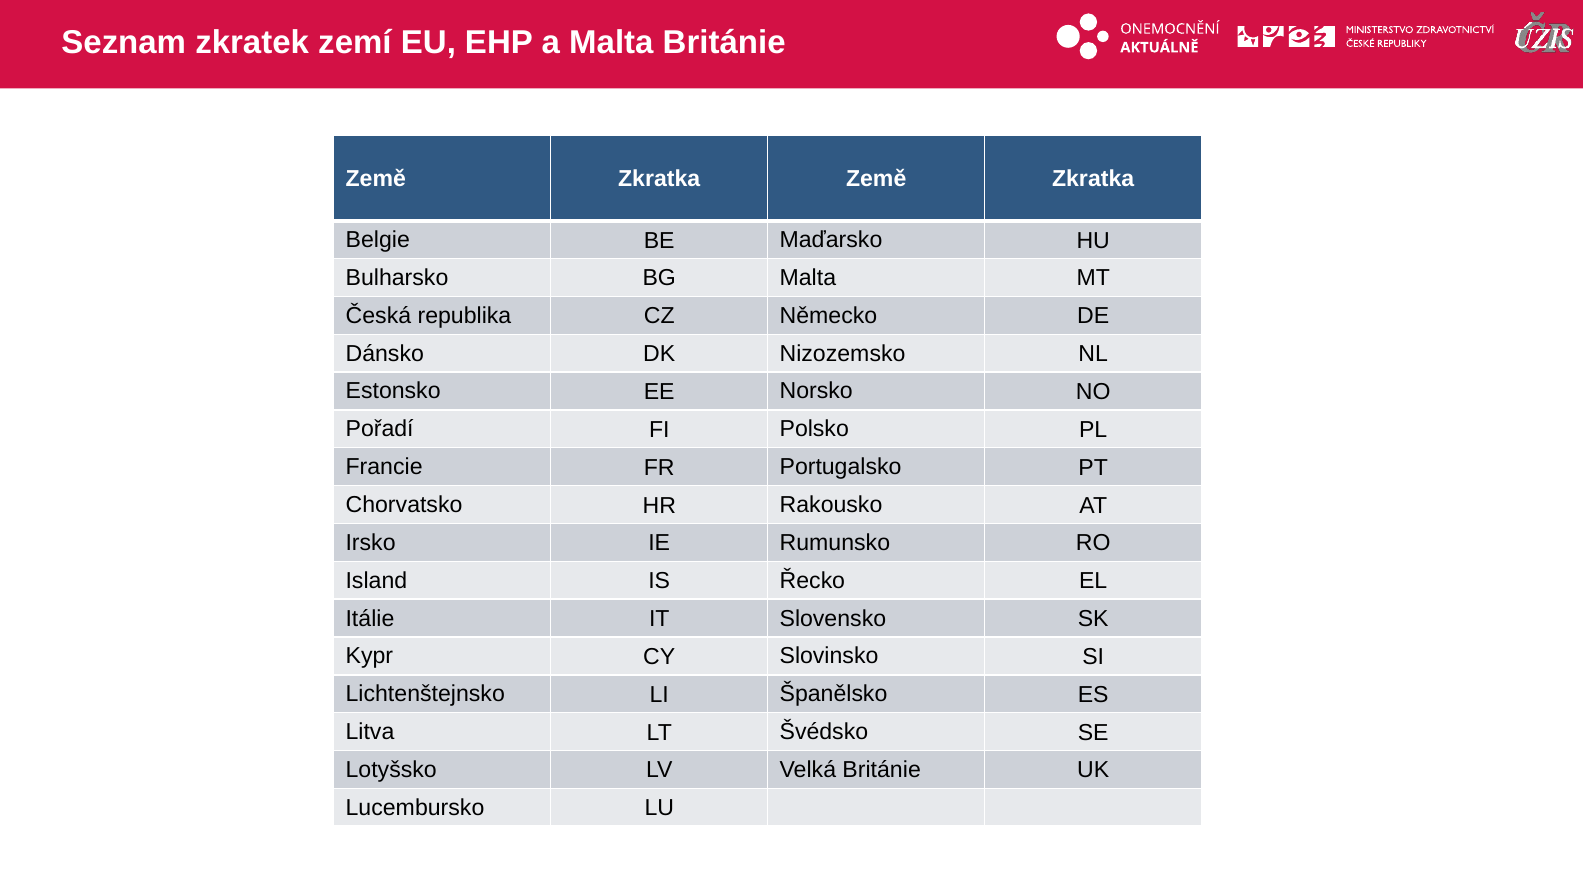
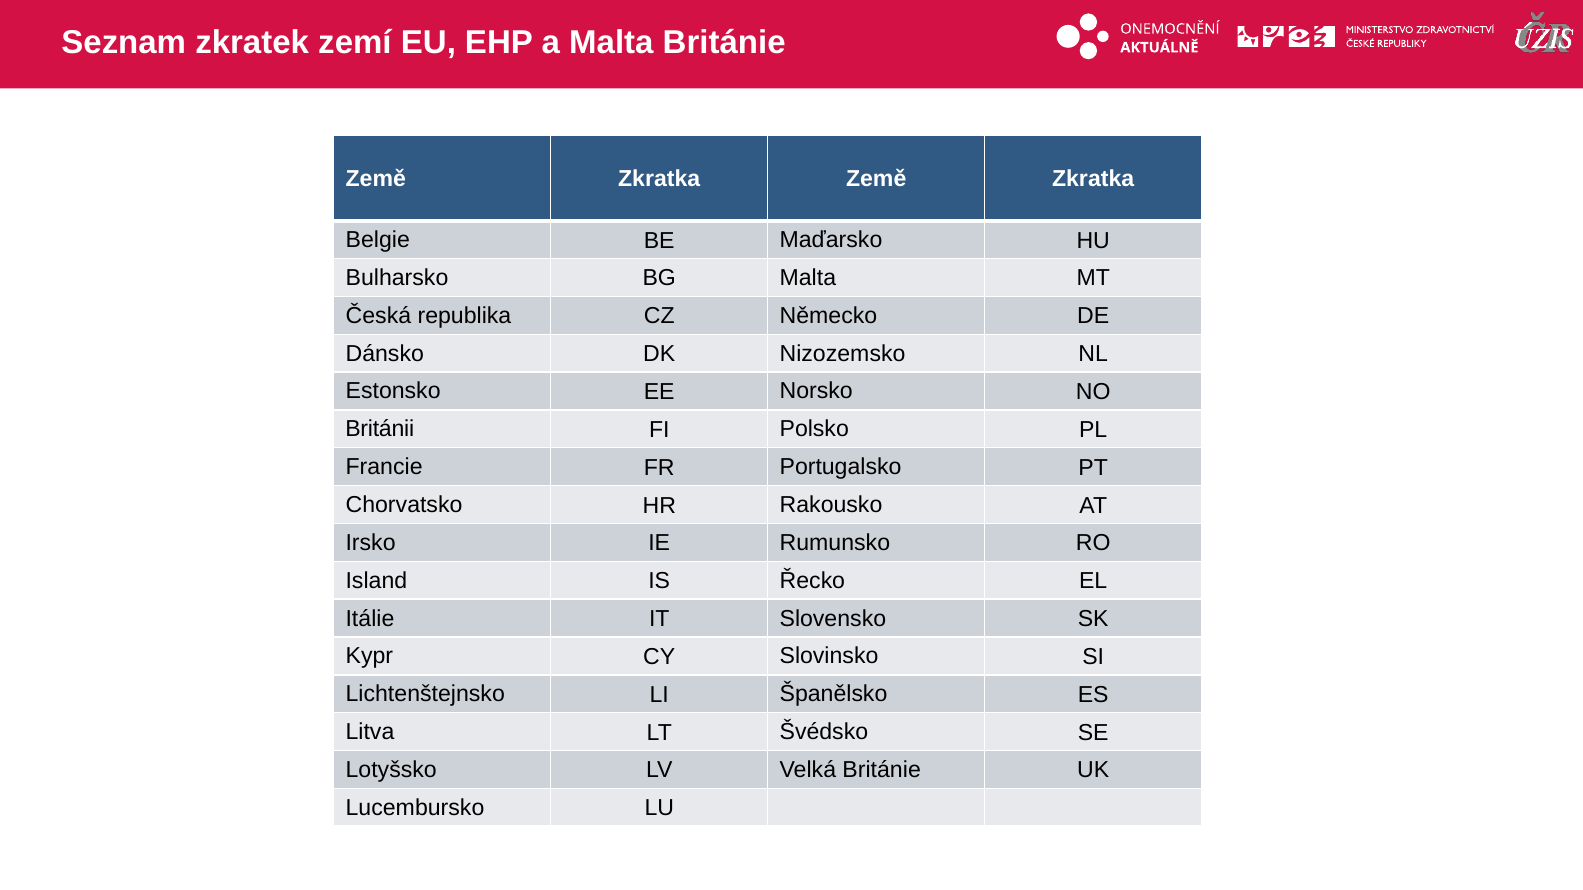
Pořadí: Pořadí -> Británii
